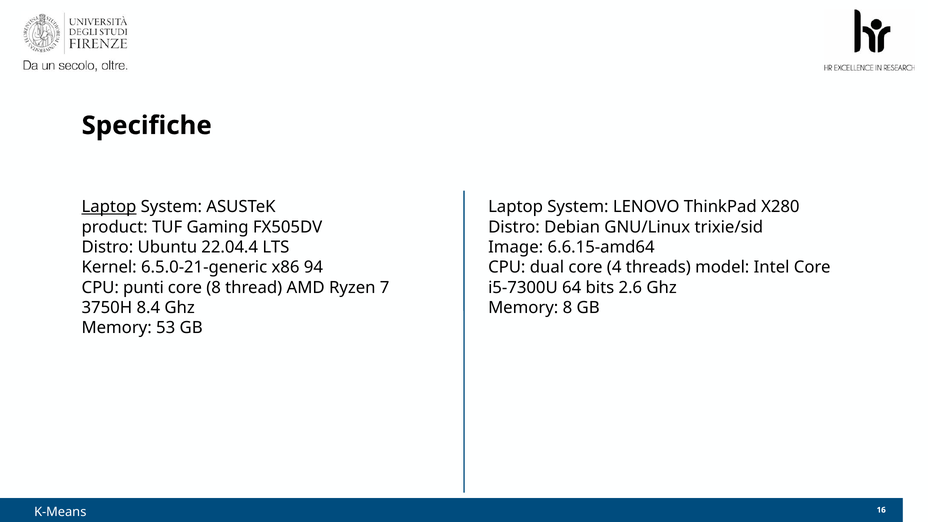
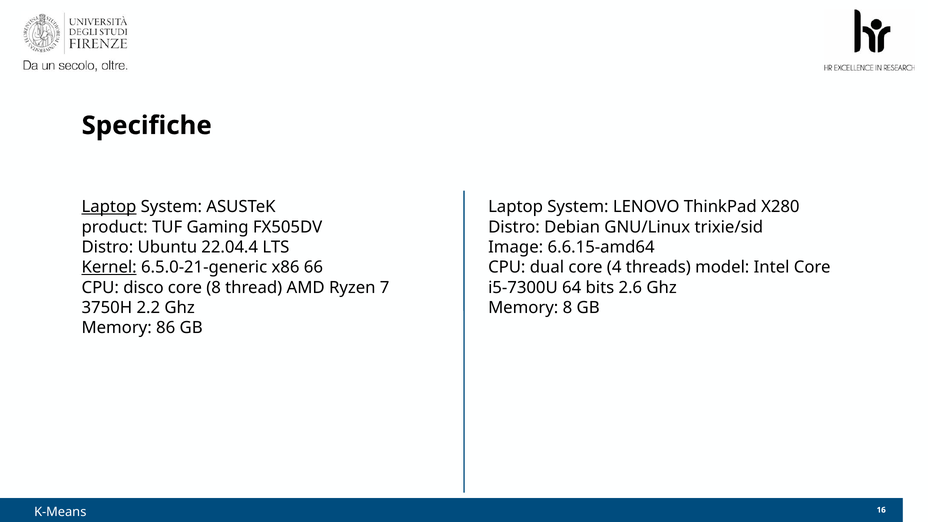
Kernel underline: none -> present
94: 94 -> 66
punti: punti -> disco
8.4: 8.4 -> 2.2
53: 53 -> 86
